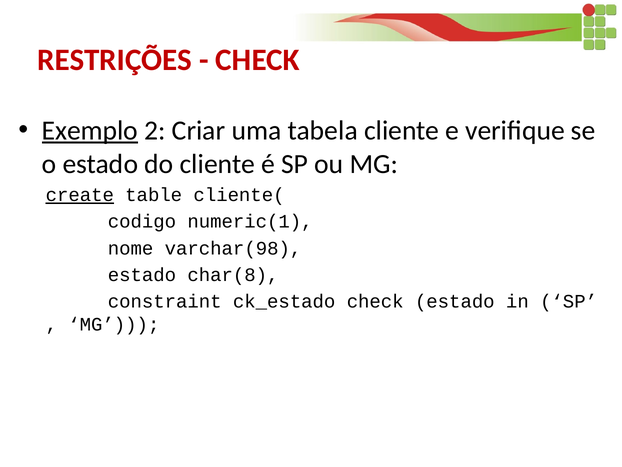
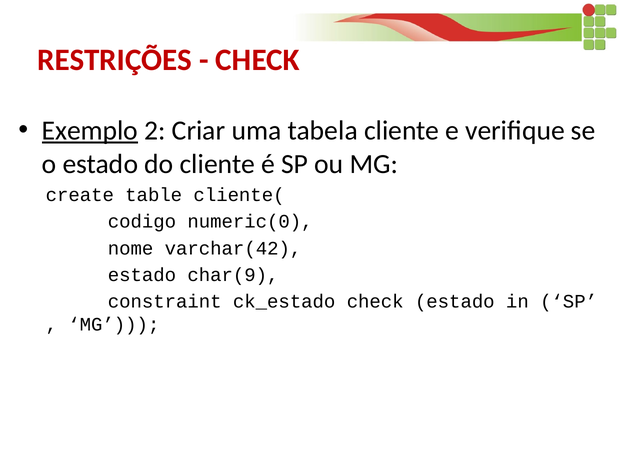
create underline: present -> none
numeric(1: numeric(1 -> numeric(0
varchar(98: varchar(98 -> varchar(42
char(8: char(8 -> char(9
